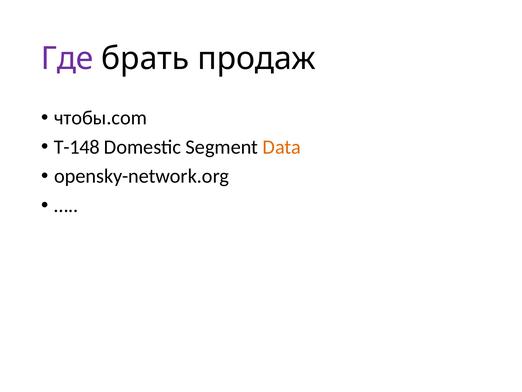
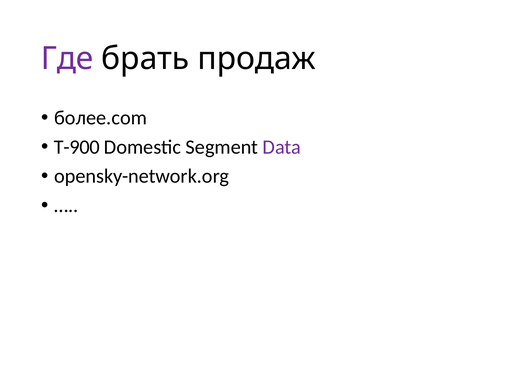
чтобы.com: чтобы.com -> более.com
T-148: T-148 -> T-900
Data colour: orange -> purple
